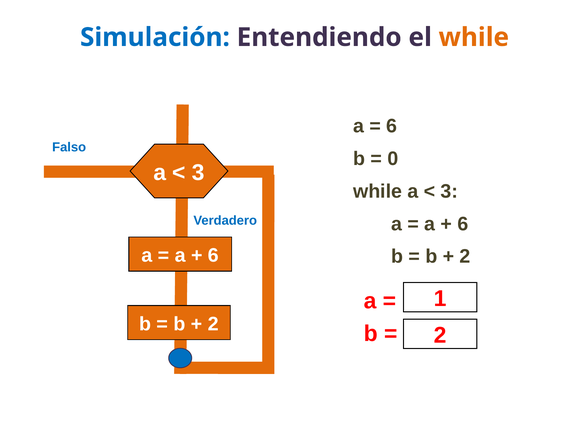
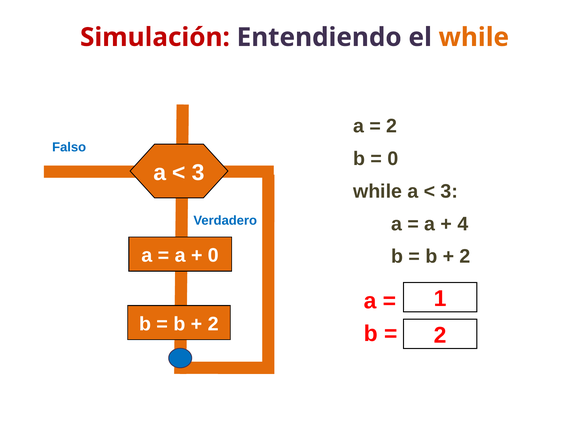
Simulación colour: blue -> red
6 at (392, 126): 6 -> 2
6 at (463, 224): 6 -> 4
6 at (213, 256): 6 -> 0
